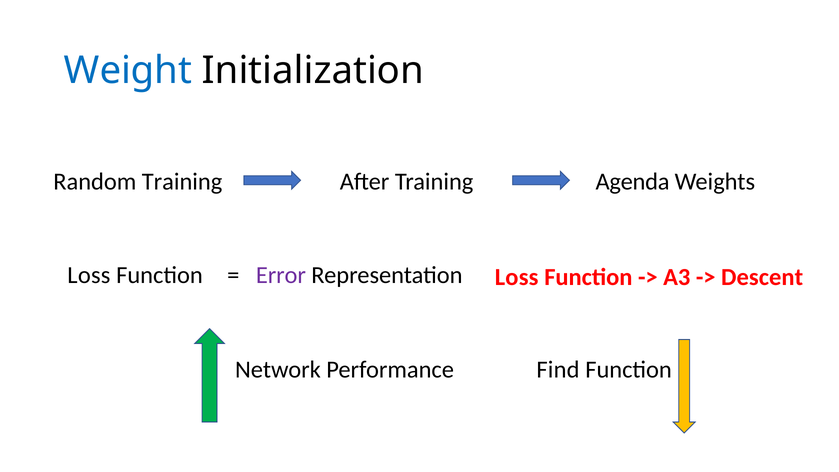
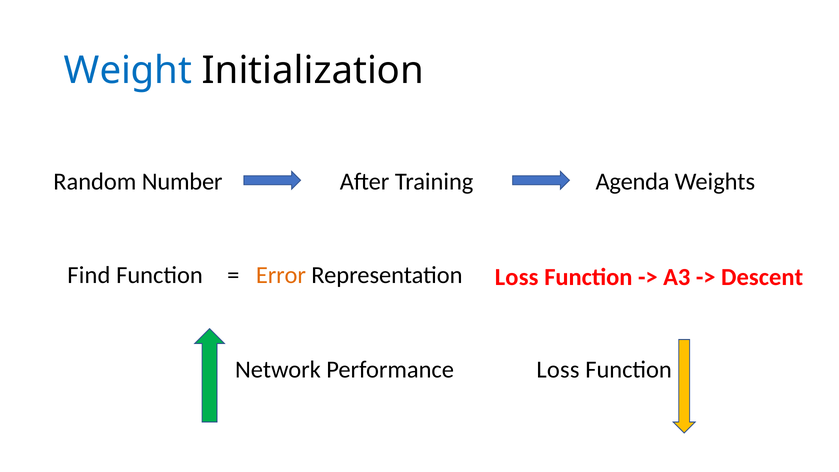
Random Training: Training -> Number
Loss at (89, 275): Loss -> Find
Error colour: purple -> orange
Performance Find: Find -> Loss
